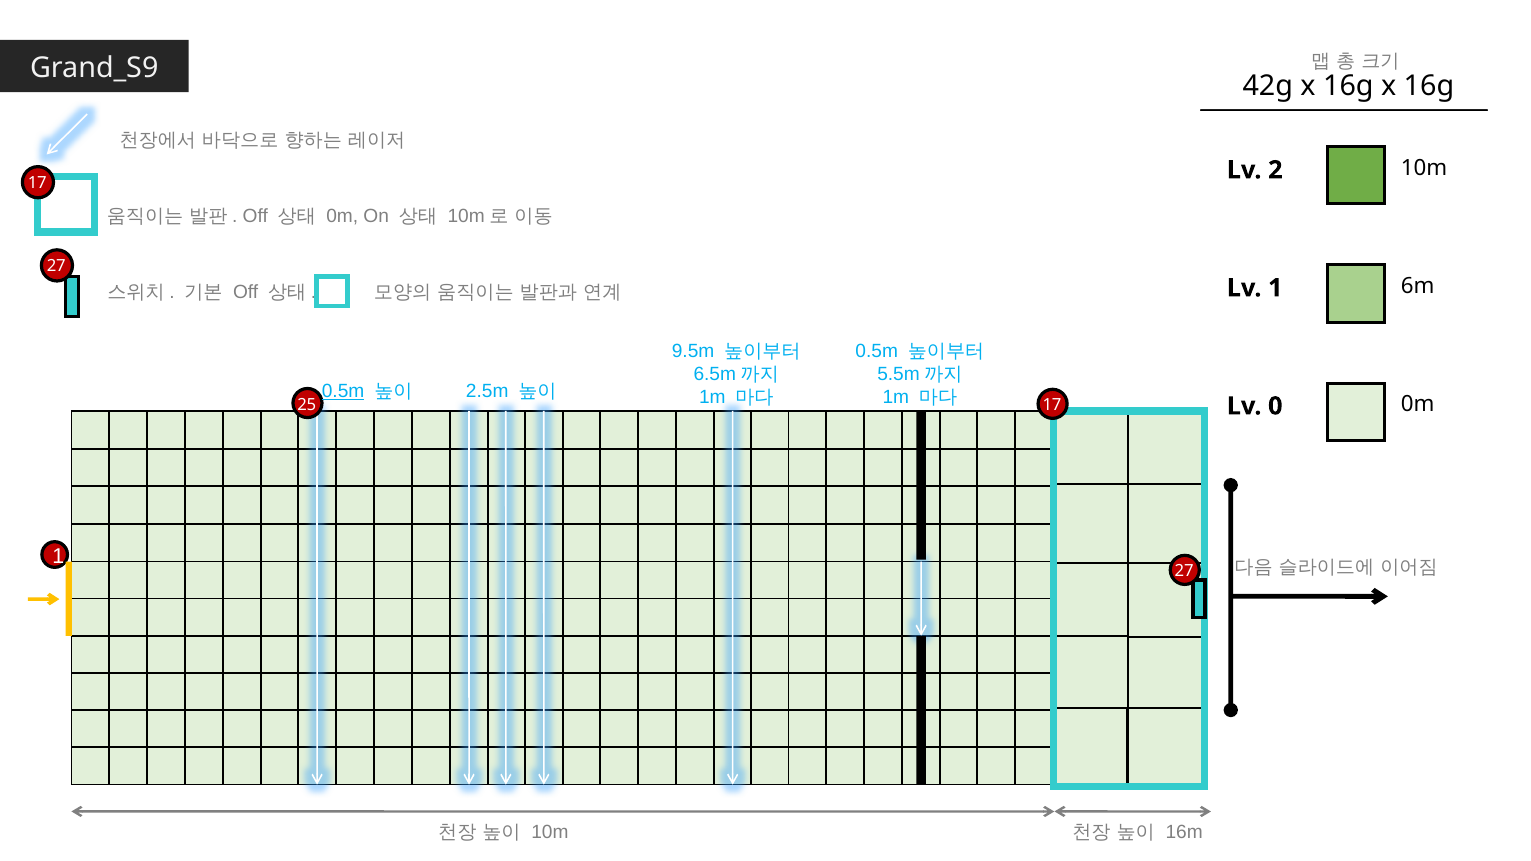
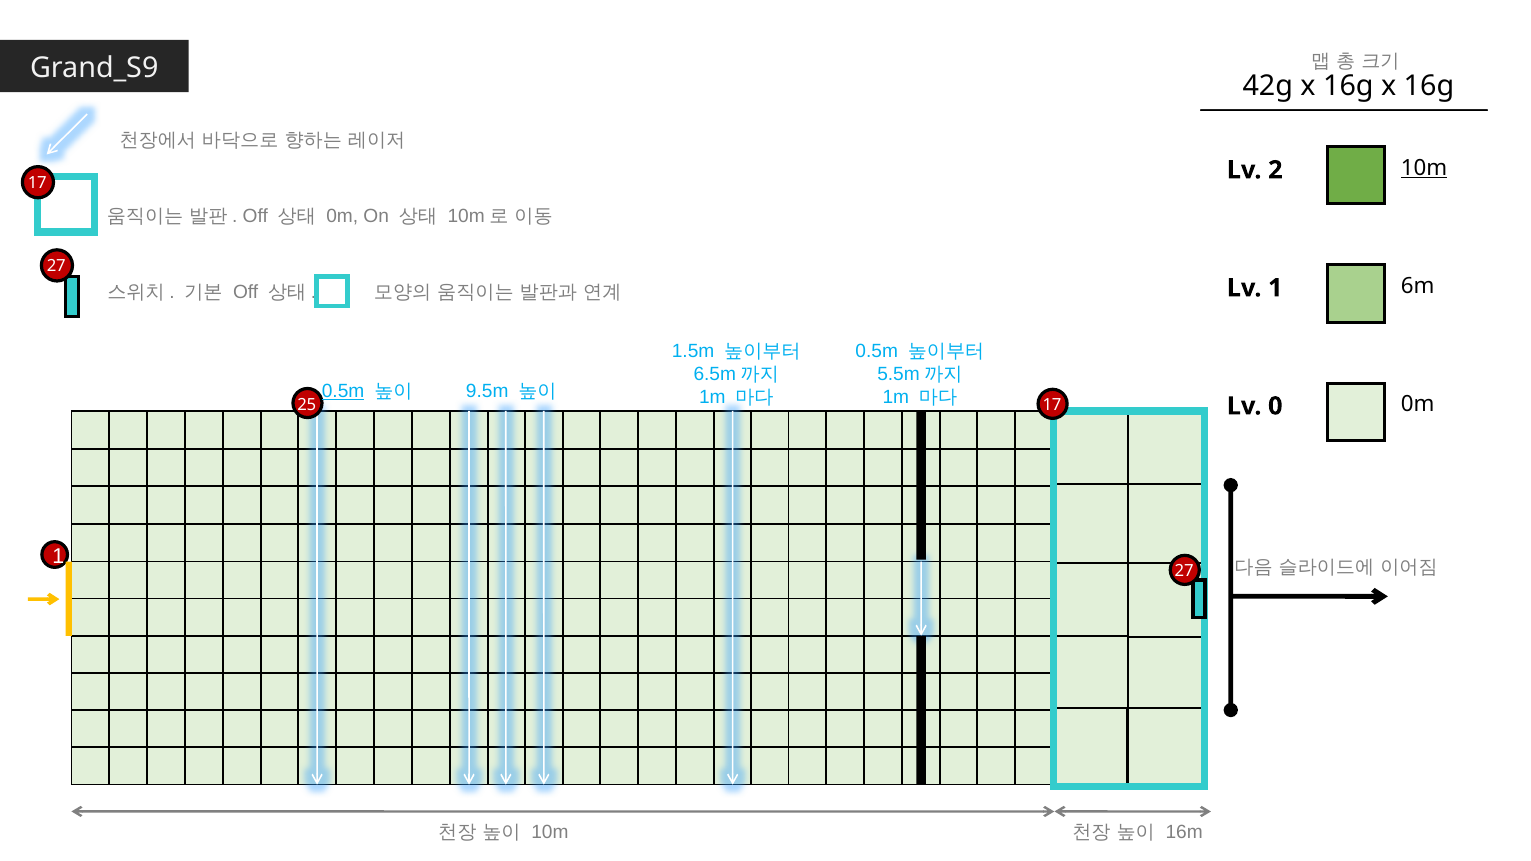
10m at (1424, 168) underline: none -> present
9.5m: 9.5m -> 1.5m
2.5m: 2.5m -> 9.5m
